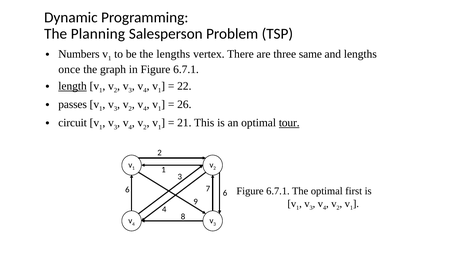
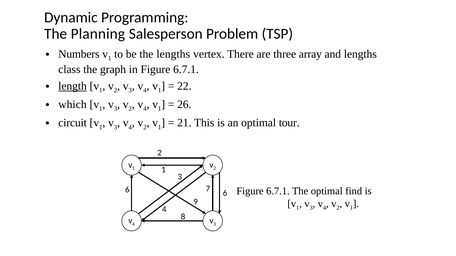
same: same -> array
once: once -> class
passes: passes -> which
tour underline: present -> none
first: first -> find
